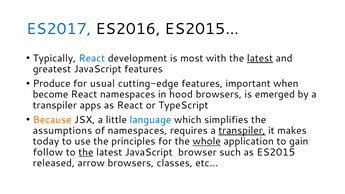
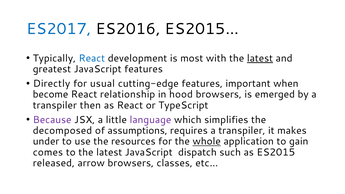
Produce: Produce -> Directly
React namespaces: namespaces -> relationship
apps: apps -> then
Because colour: orange -> purple
language colour: blue -> purple
assumptions: assumptions -> decomposed
of namespaces: namespaces -> assumptions
transpiler at (242, 131) underline: present -> none
today: today -> under
principles: principles -> resources
follow: follow -> comes
the at (86, 152) underline: present -> none
browser: browser -> dispatch
